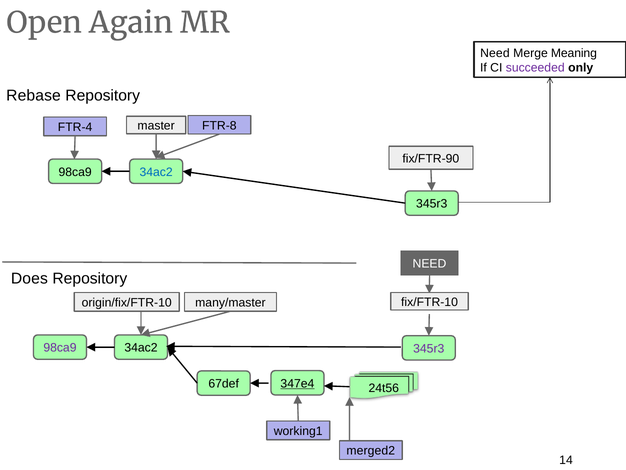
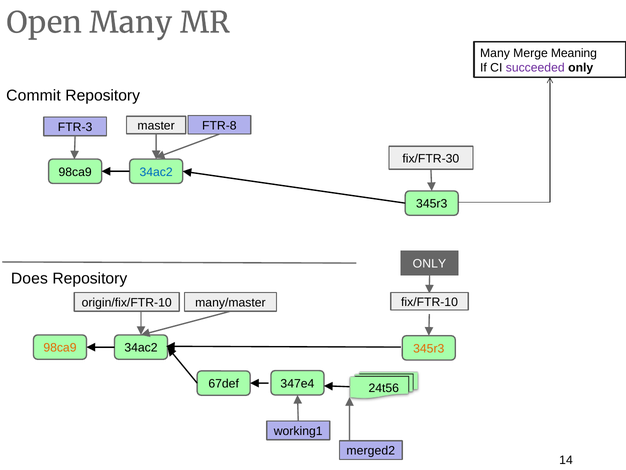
Open Again: Again -> Many
Need at (495, 53): Need -> Many
Rebase: Rebase -> Commit
FTR-4: FTR-4 -> FTR-3
fix/FTR-90: fix/FTR-90 -> fix/FTR-30
NEED at (429, 264): NEED -> ONLY
98ca9 at (60, 348) colour: purple -> orange
345r3 at (429, 348) colour: purple -> orange
347e4 underline: present -> none
